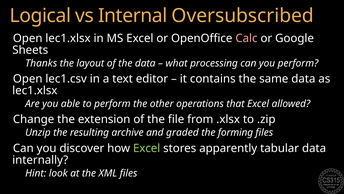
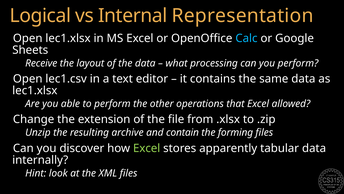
Oversubscribed: Oversubscribed -> Representation
Calc colour: pink -> light blue
Thanks: Thanks -> Receive
graded: graded -> contain
